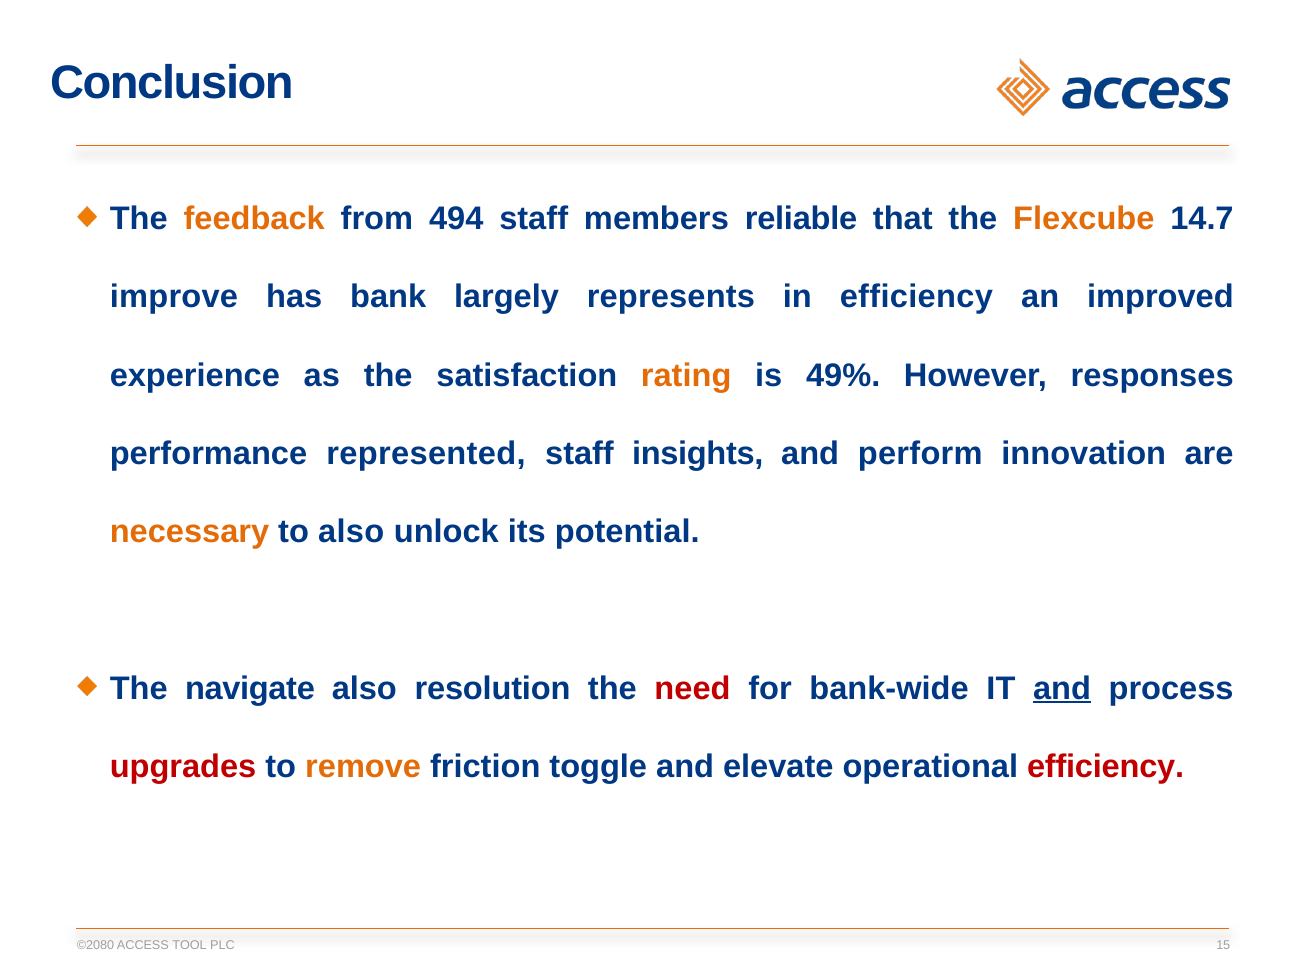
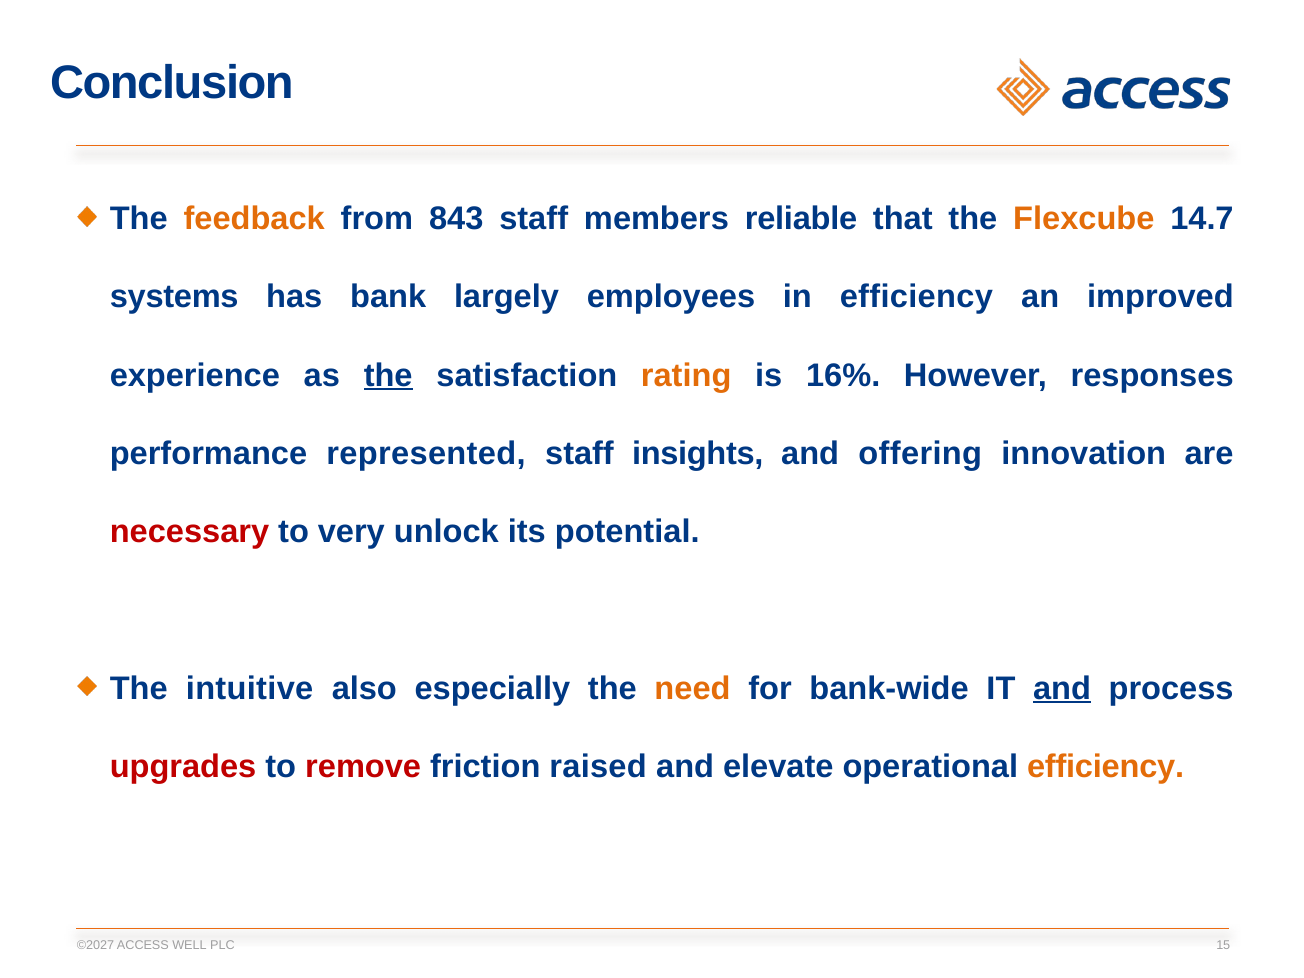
494: 494 -> 843
improve: improve -> systems
represents: represents -> employees
the at (388, 375) underline: none -> present
49%: 49% -> 16%
perform: perform -> offering
necessary colour: orange -> red
to also: also -> very
navigate: navigate -> intuitive
resolution: resolution -> especially
need colour: red -> orange
remove colour: orange -> red
toggle: toggle -> raised
efficiency at (1106, 767) colour: red -> orange
©2080: ©2080 -> ©2027
TOOL: TOOL -> WELL
